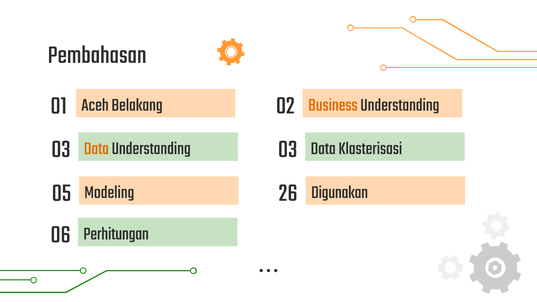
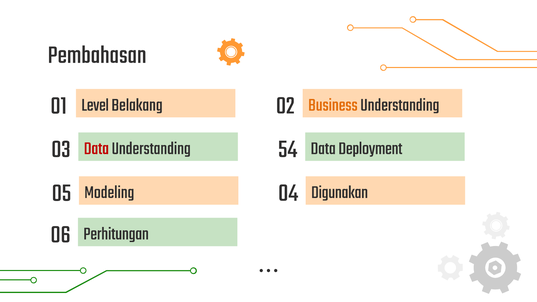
Aceh: Aceh -> Level
03 03: 03 -> 54
Data at (96, 148) colour: orange -> red
Klasterisasi: Klasterisasi -> Deployment
26: 26 -> 04
